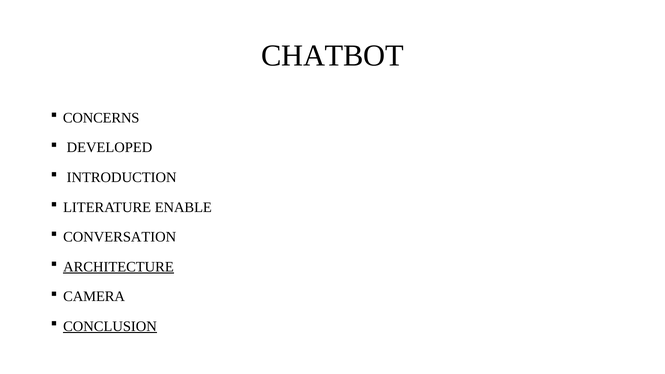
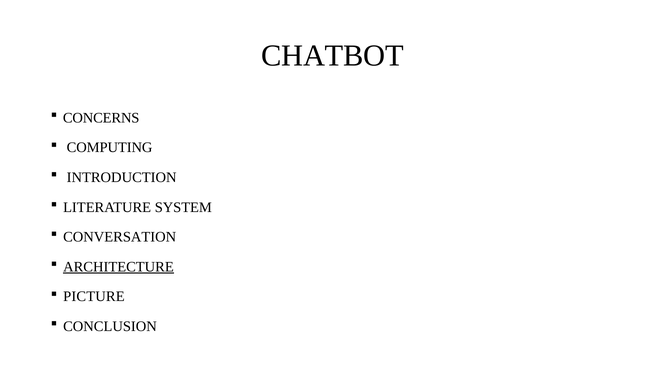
DEVELOPED: DEVELOPED -> COMPUTING
ENABLE: ENABLE -> SYSTEM
CAMERA: CAMERA -> PICTURE
CONCLUSION underline: present -> none
